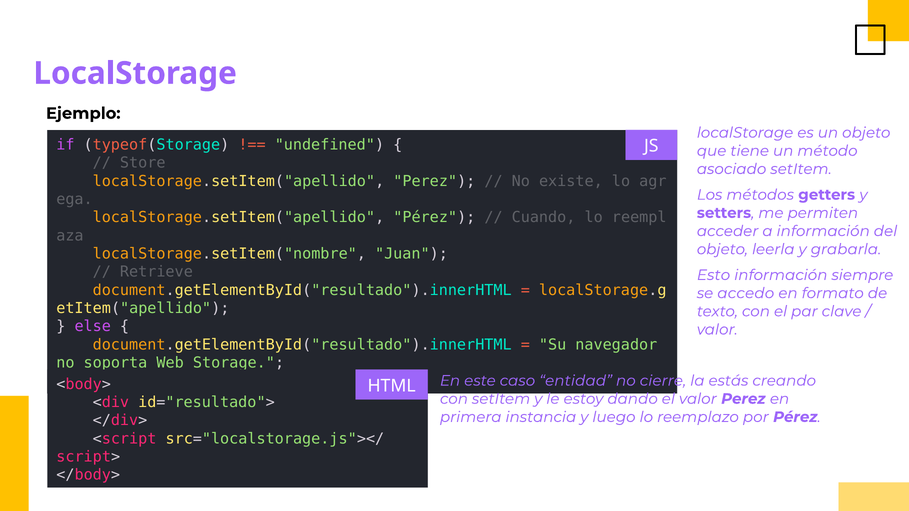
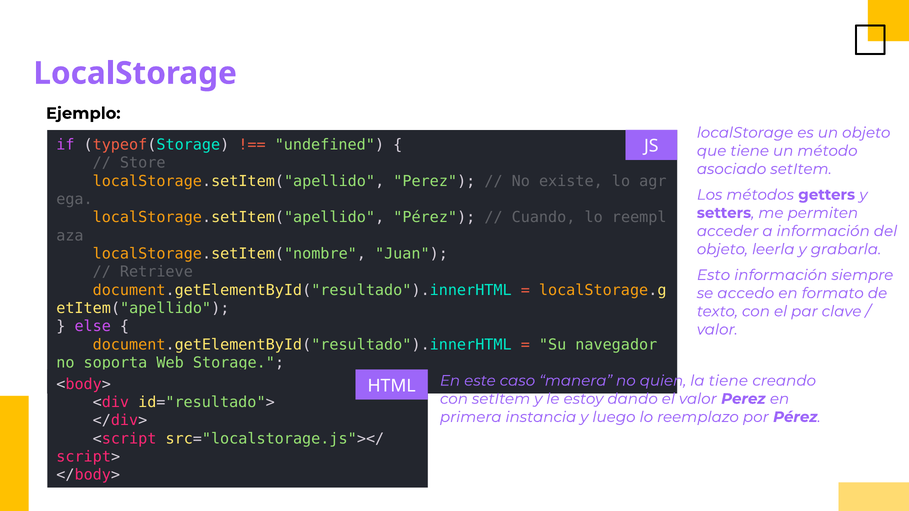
entidad: entidad -> manera
cierre: cierre -> quien
la estás: estás -> tiene
